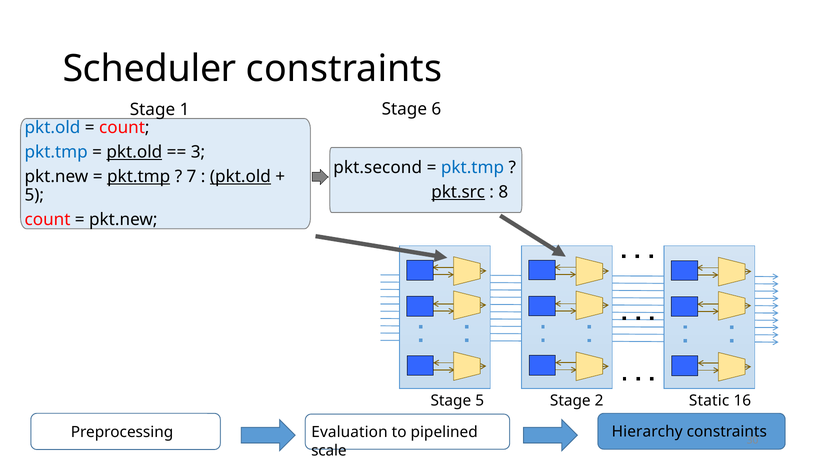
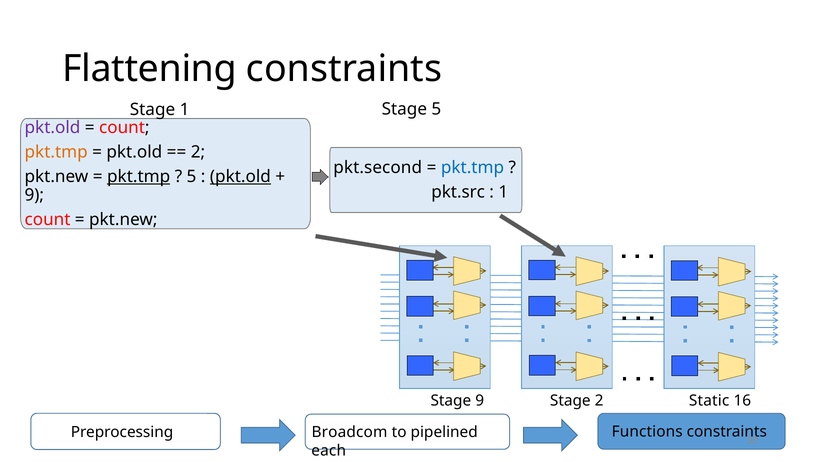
Scheduler: Scheduler -> Flattening
Stage 6: 6 -> 5
pkt.old at (52, 128) colour: blue -> purple
pkt.tmp at (56, 152) colour: blue -> orange
pkt.old at (134, 152) underline: present -> none
3 at (198, 152): 3 -> 2
7 at (191, 176): 7 -> 5
pkt.src underline: present -> none
8 at (503, 192): 8 -> 1
5 at (34, 195): 5 -> 9
Stage 5: 5 -> 9
Hierarchy: Hierarchy -> Functions
Evaluation: Evaluation -> Broadcom
scale: scale -> each
